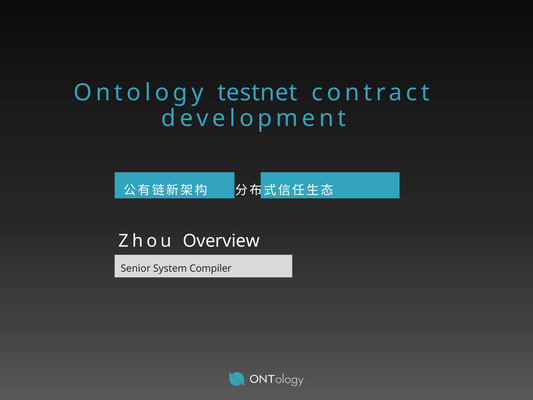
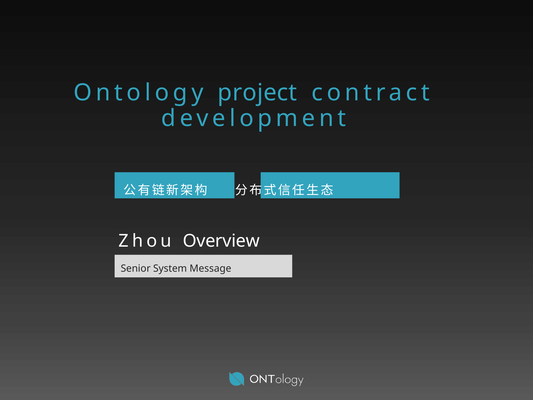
testnet: testnet -> project
Compiler: Compiler -> Message
